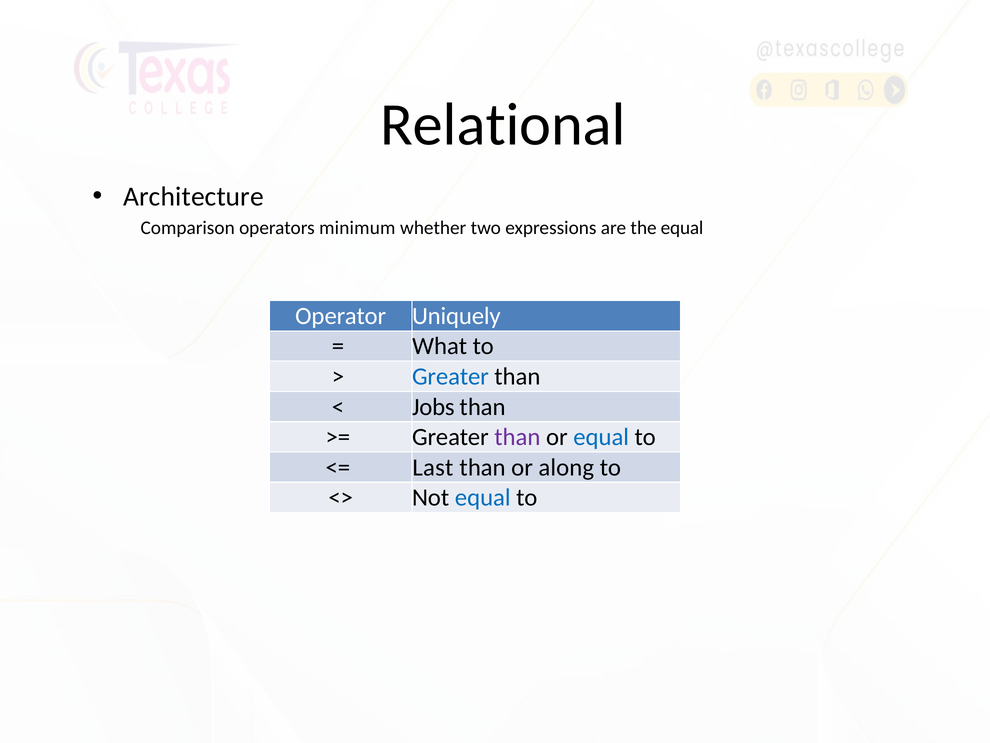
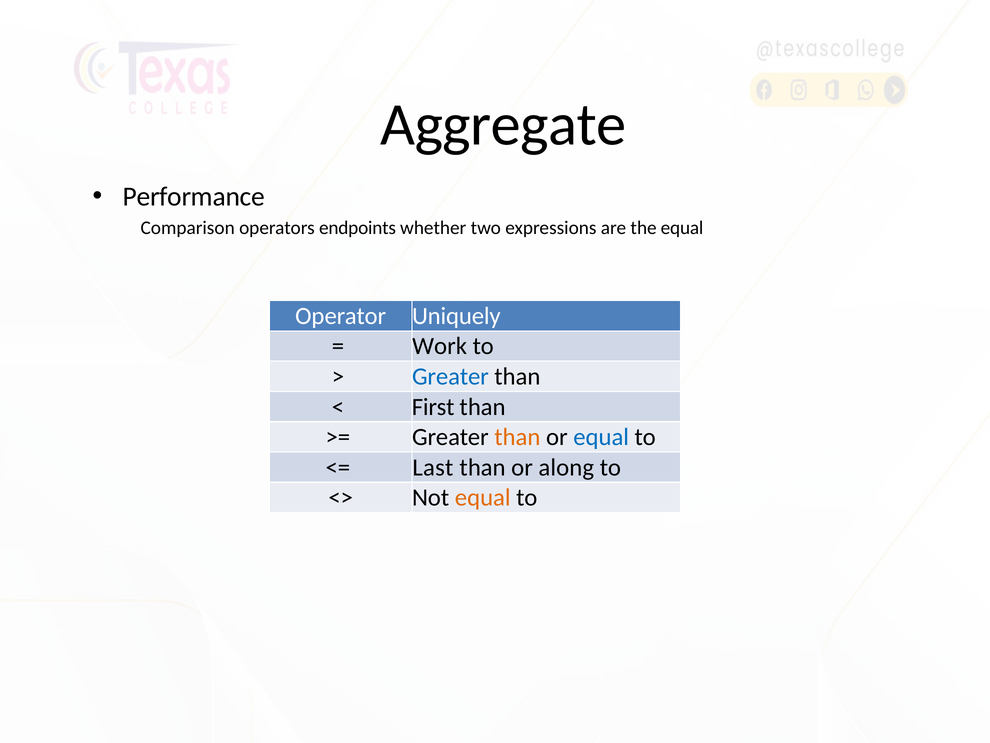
Relational: Relational -> Aggregate
Architecture: Architecture -> Performance
minimum: minimum -> endpoints
What: What -> Work
Jobs: Jobs -> First
than at (517, 437) colour: purple -> orange
equal at (483, 497) colour: blue -> orange
